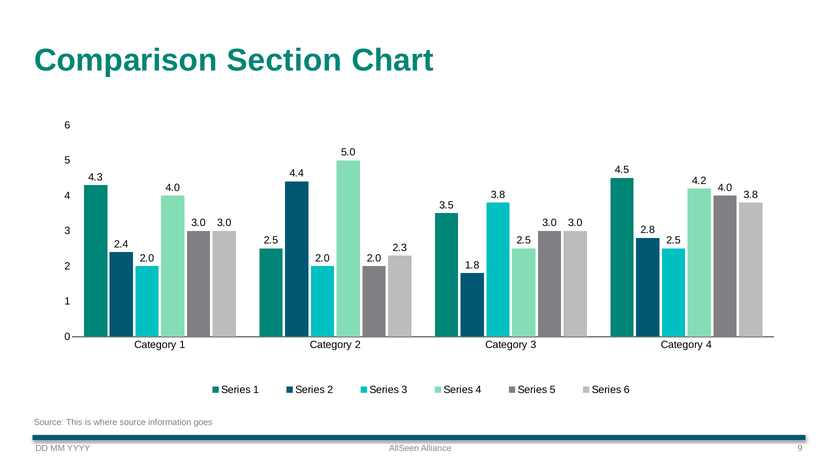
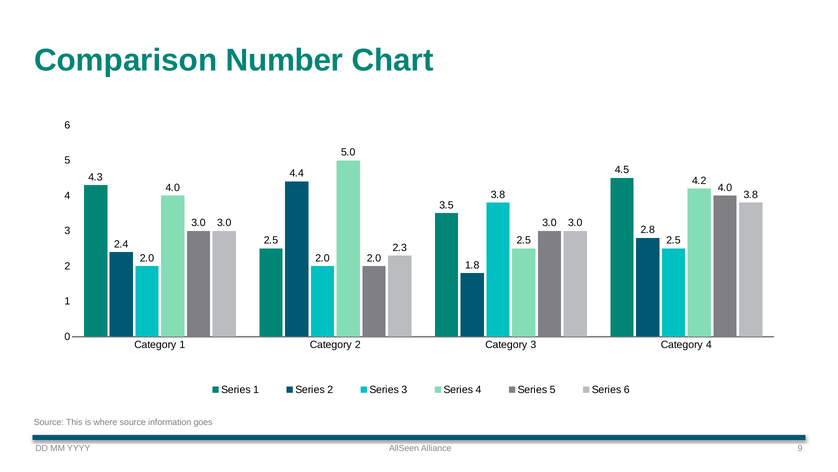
Section: Section -> Number
